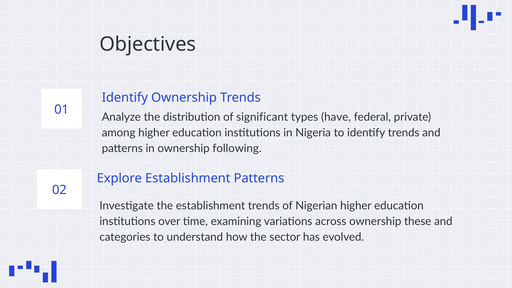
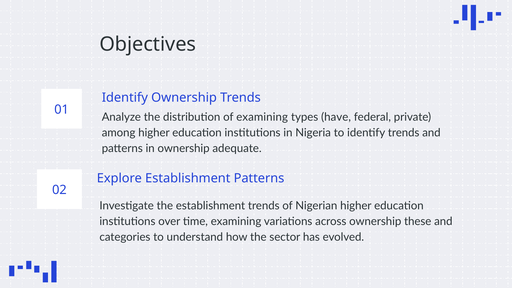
of significant: significant -> examining
following: following -> adequate
